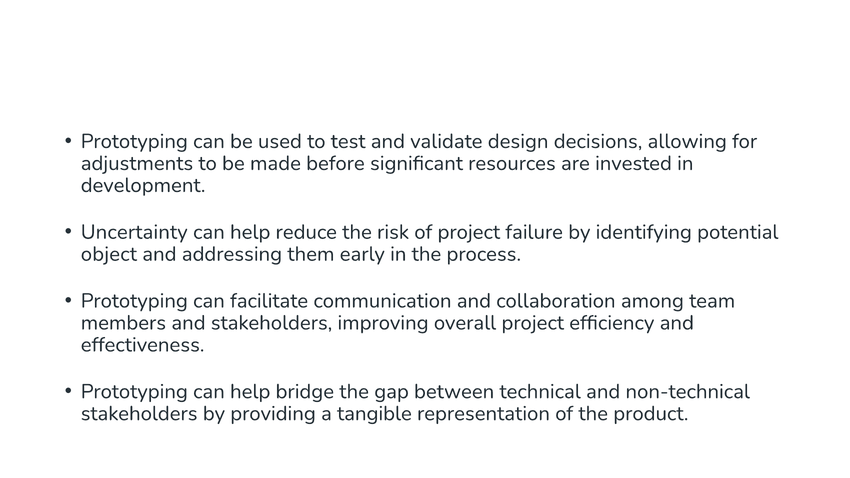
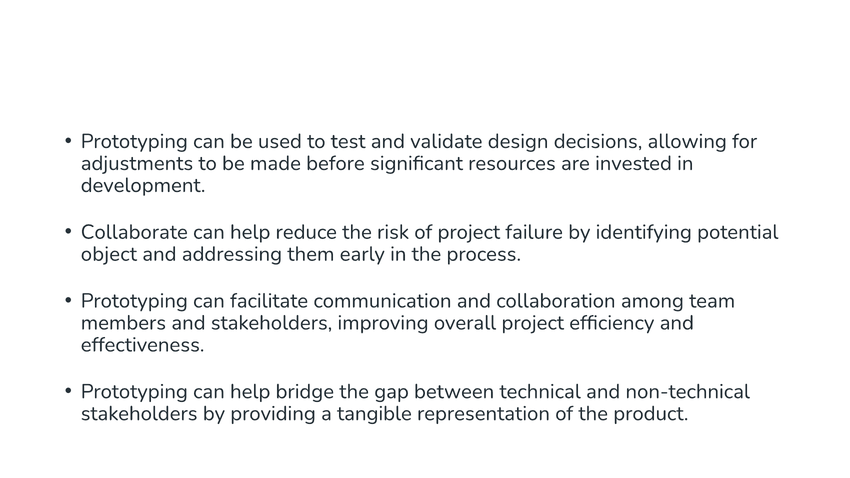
Uncertainty: Uncertainty -> Collaborate
